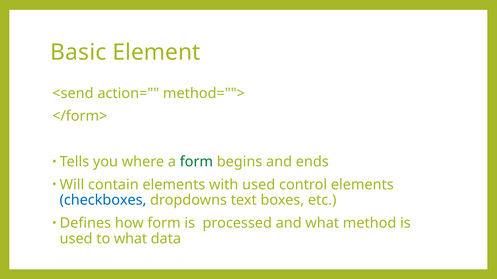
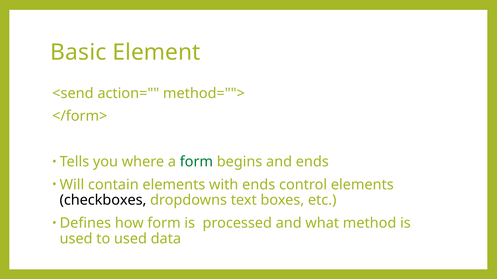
with used: used -> ends
checkboxes colour: blue -> black
to what: what -> used
